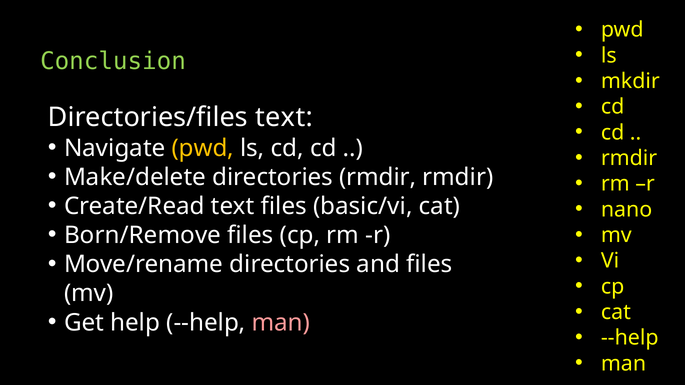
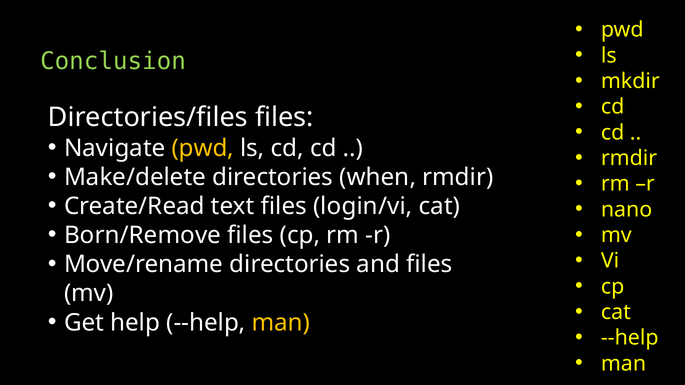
Directories/files text: text -> files
directories rmdir: rmdir -> when
basic/vi: basic/vi -> login/vi
man at (281, 323) colour: pink -> yellow
